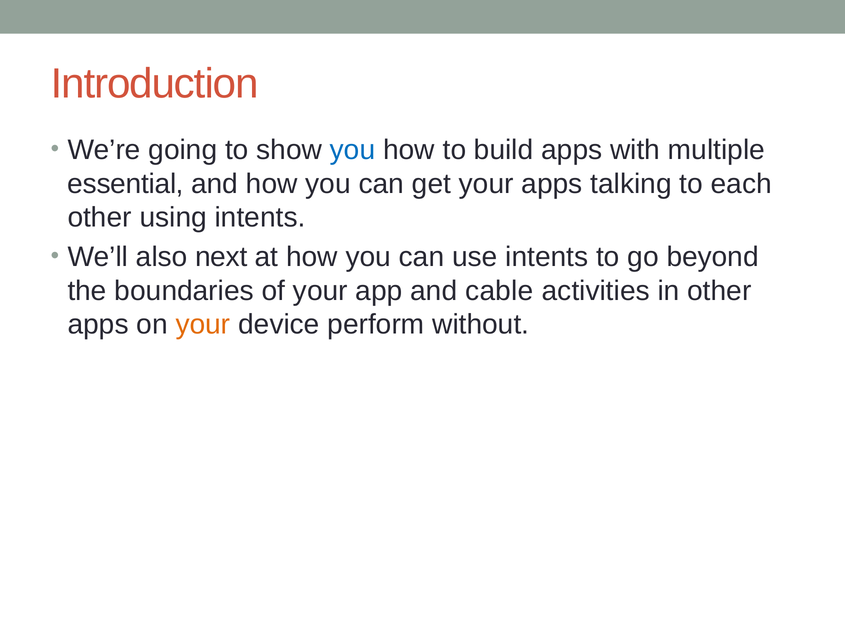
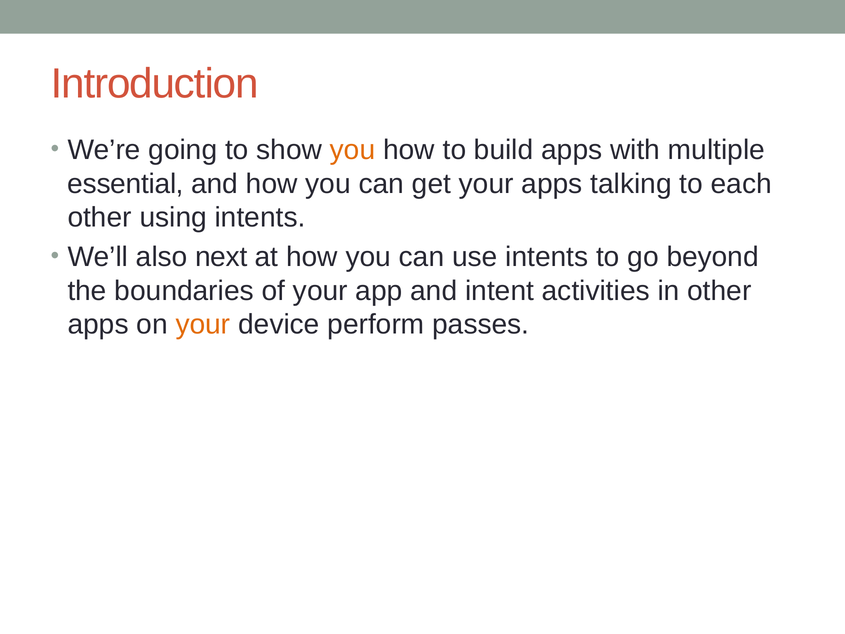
you at (353, 150) colour: blue -> orange
cable: cable -> intent
without: without -> passes
